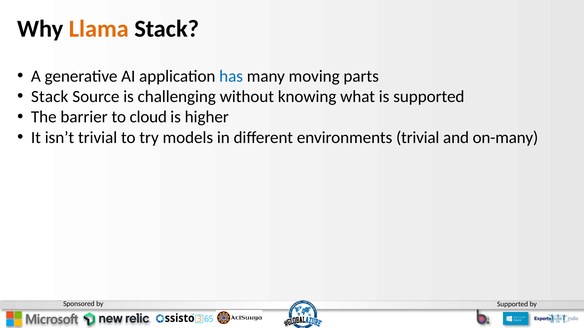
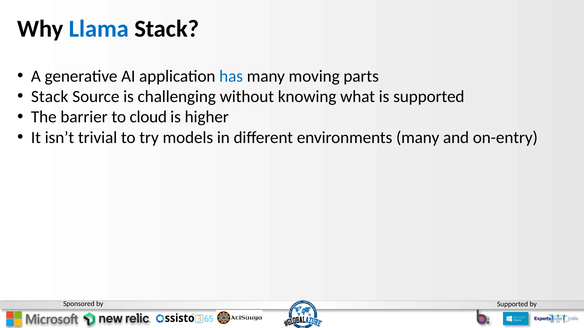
Llama colour: orange -> blue
environments trivial: trivial -> many
on-many: on-many -> on-entry
